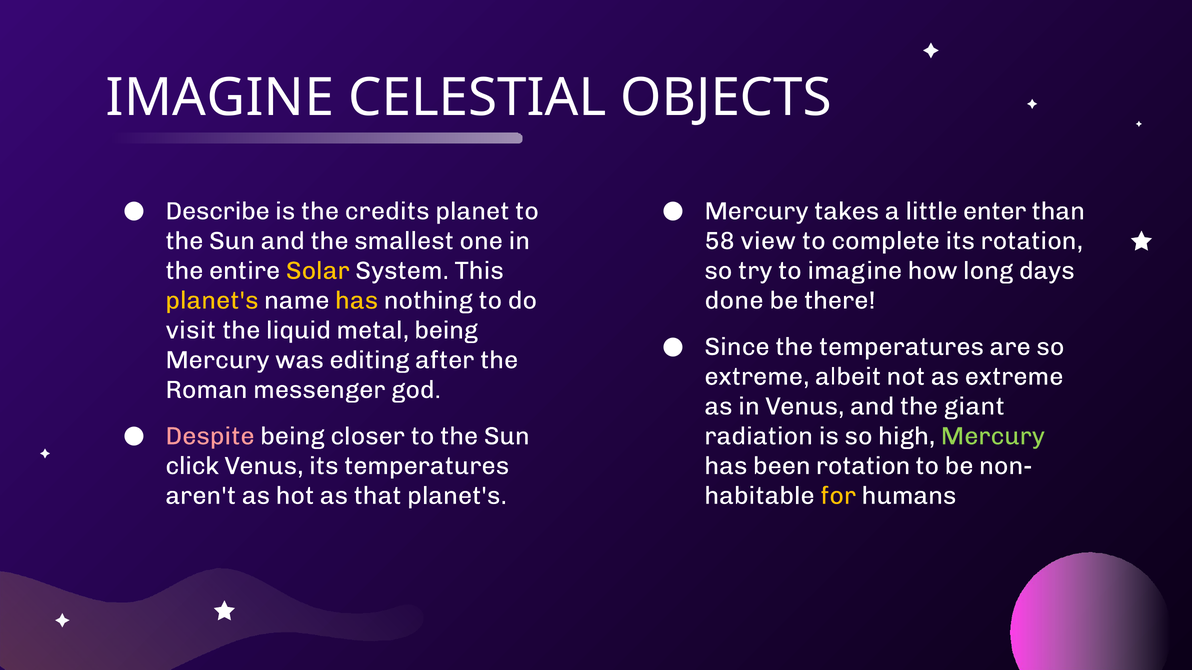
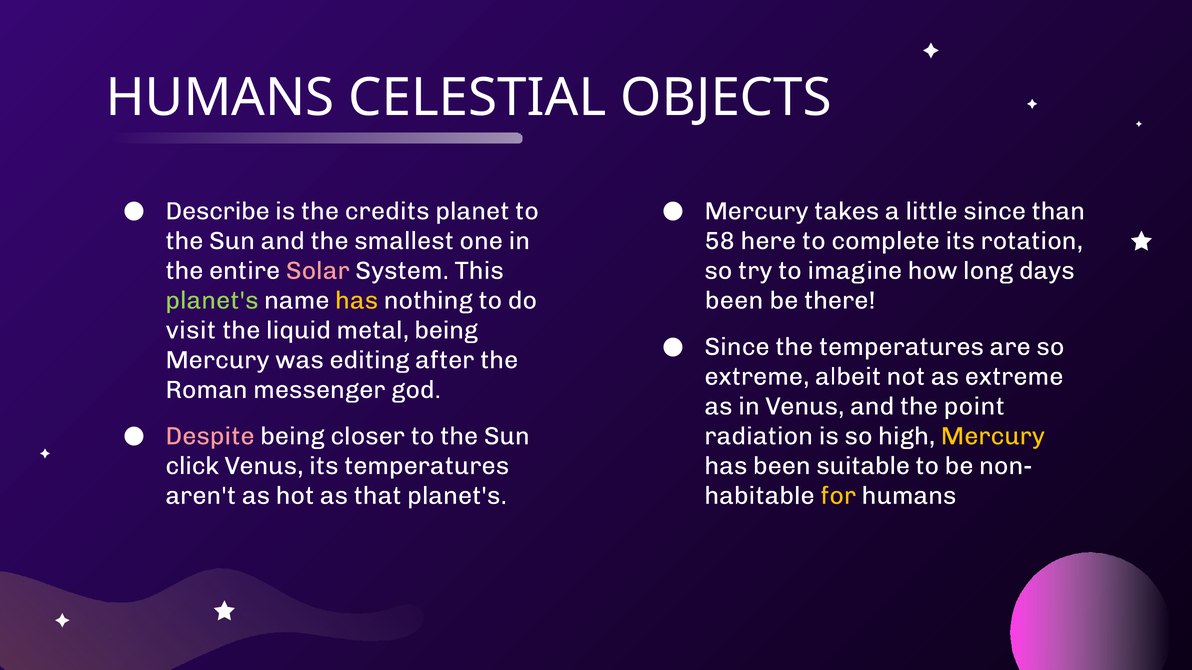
IMAGINE at (220, 98): IMAGINE -> HUMANS
little enter: enter -> since
view: view -> here
Solar colour: yellow -> pink
planet's at (212, 301) colour: yellow -> light green
done at (734, 301): done -> been
giant: giant -> point
Mercury at (993, 436) colour: light green -> yellow
been rotation: rotation -> suitable
